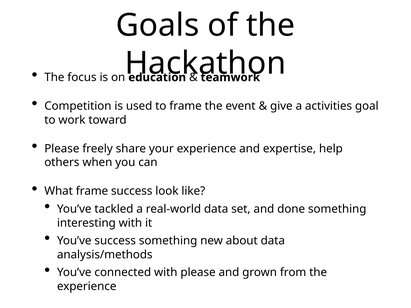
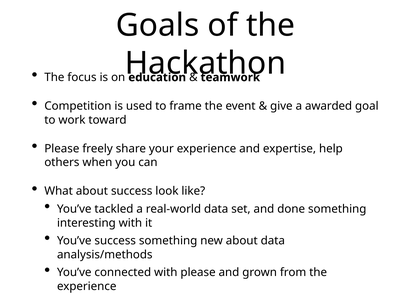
activities: activities -> awarded
What frame: frame -> about
